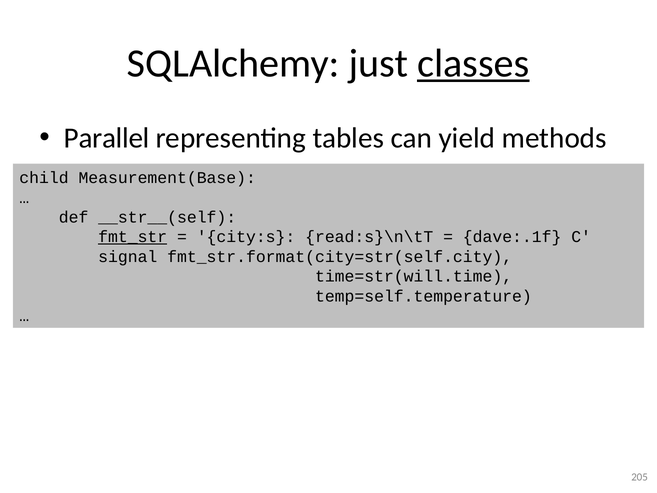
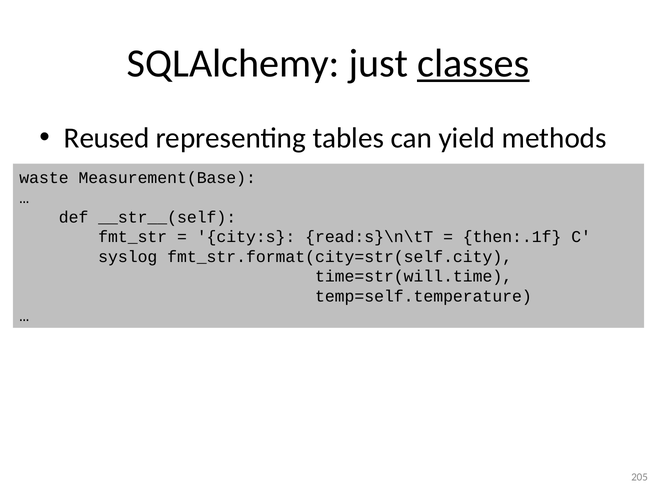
Parallel: Parallel -> Reused
child: child -> waste
fmt_str underline: present -> none
dave:.1f: dave:.1f -> then:.1f
signal: signal -> syslog
